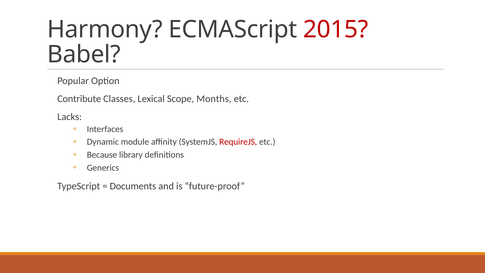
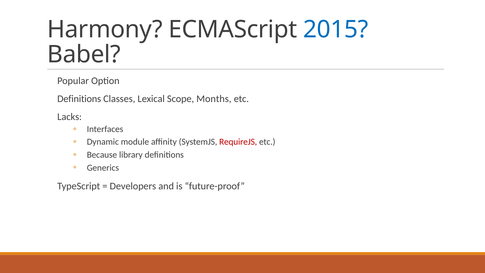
2015 colour: red -> blue
Contribute at (79, 99): Contribute -> Definitions
Documents: Documents -> Developers
